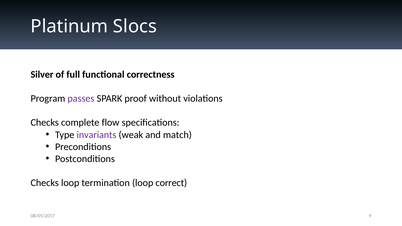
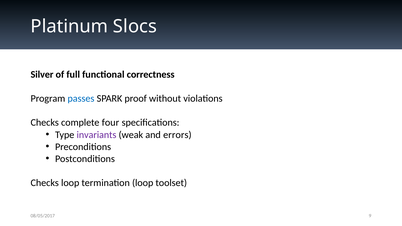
passes colour: purple -> blue
flow: flow -> four
match: match -> errors
correct: correct -> toolset
